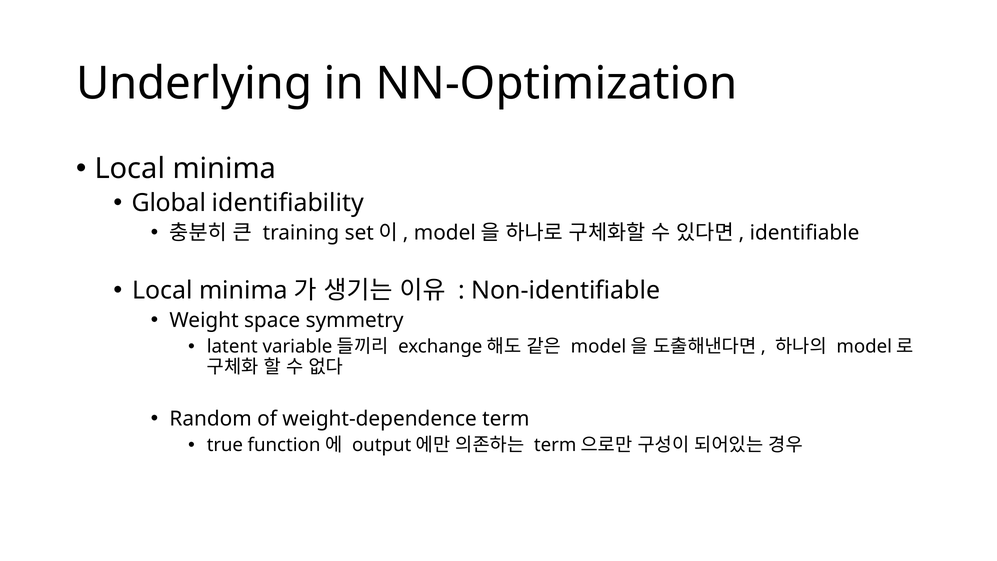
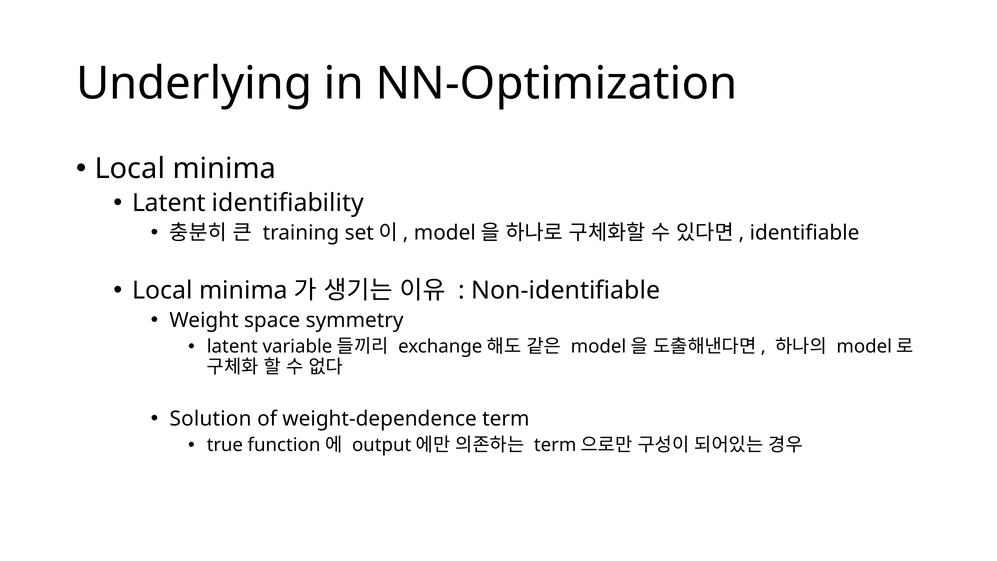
Global at (169, 203): Global -> Latent
Random: Random -> Solution
